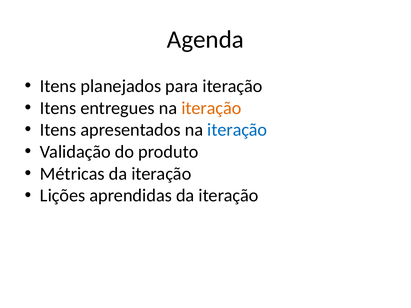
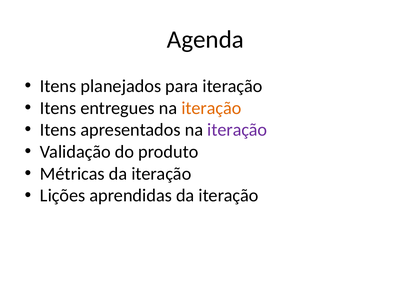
iteração at (237, 130) colour: blue -> purple
